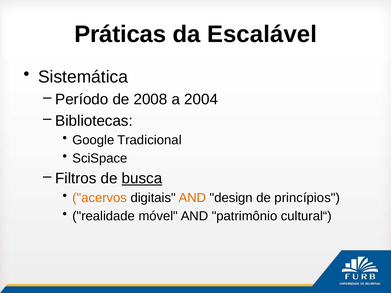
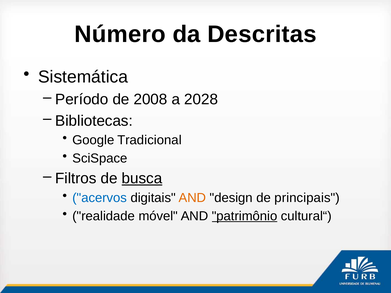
Práticas: Práticas -> Número
Escalável: Escalável -> Descritas
2004: 2004 -> 2028
acervos colour: orange -> blue
princípios: princípios -> principais
patrimônio underline: none -> present
